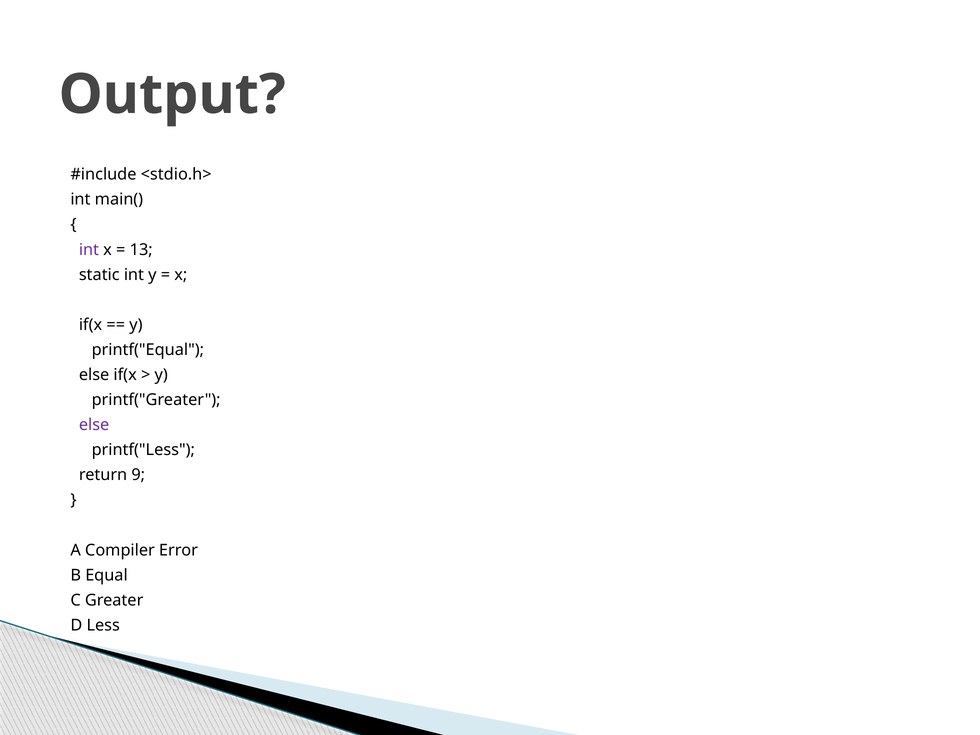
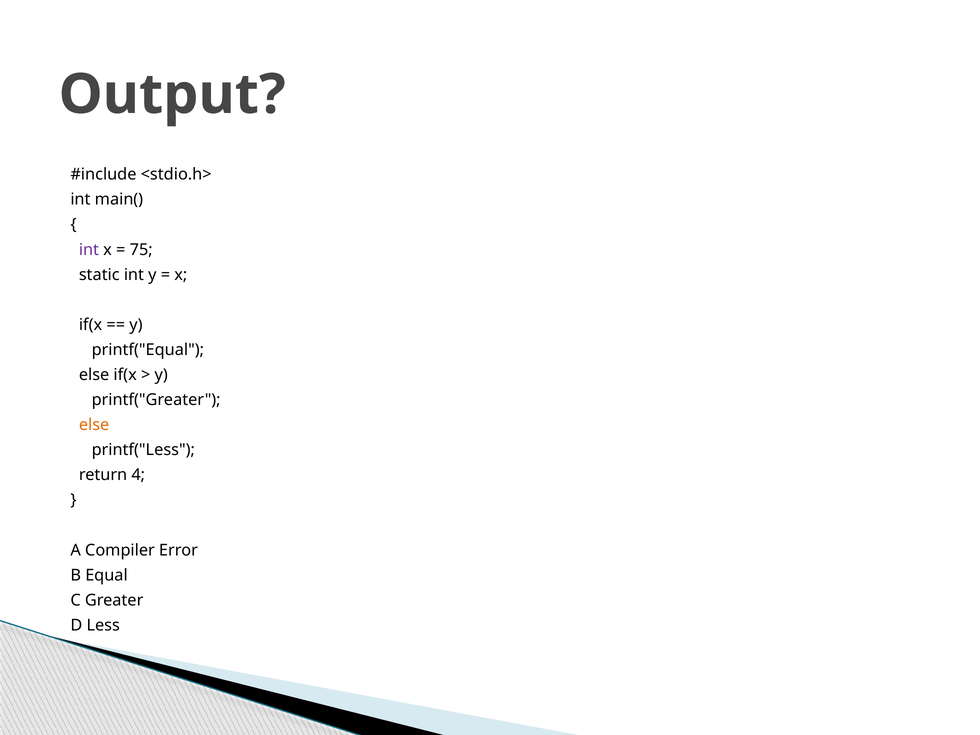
13: 13 -> 75
else at (94, 425) colour: purple -> orange
9: 9 -> 4
